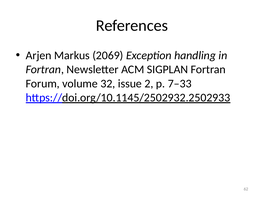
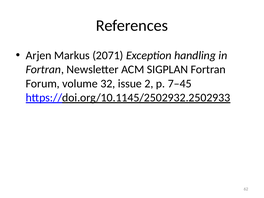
2069: 2069 -> 2071
7‒33: 7‒33 -> 7‒45
